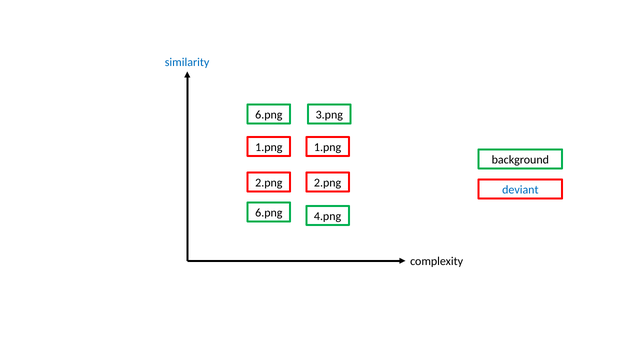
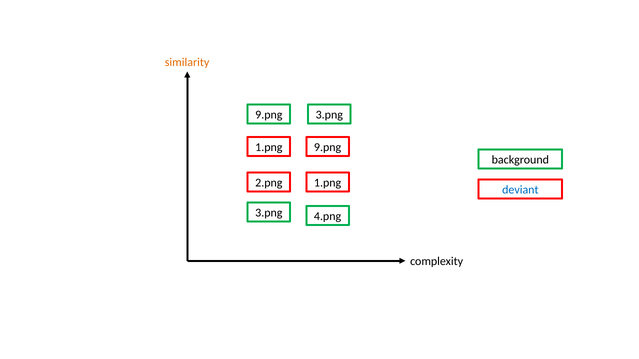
similarity colour: blue -> orange
6.png at (269, 115): 6.png -> 9.png
1.png at (328, 147): 1.png -> 9.png
2.png at (328, 183): 2.png -> 1.png
6.png at (269, 213): 6.png -> 3.png
